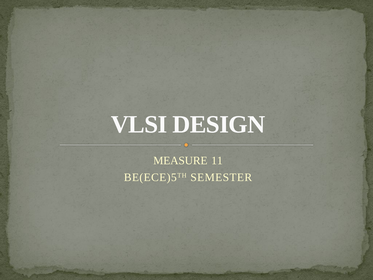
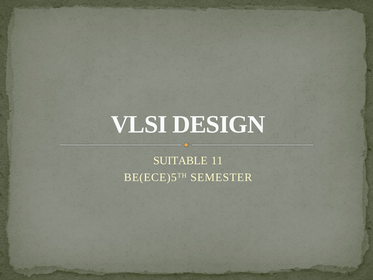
MEASURE: MEASURE -> SUITABLE
